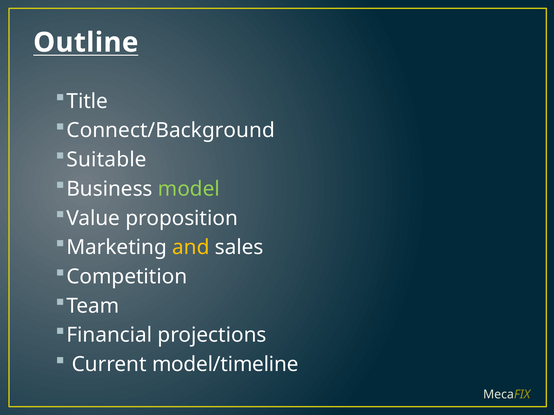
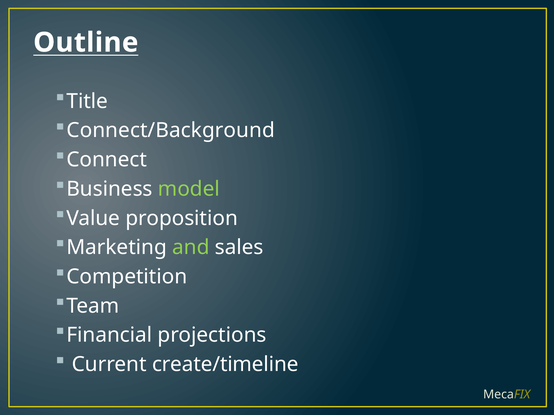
Suitable: Suitable -> Connect
and colour: yellow -> light green
model/timeline: model/timeline -> create/timeline
